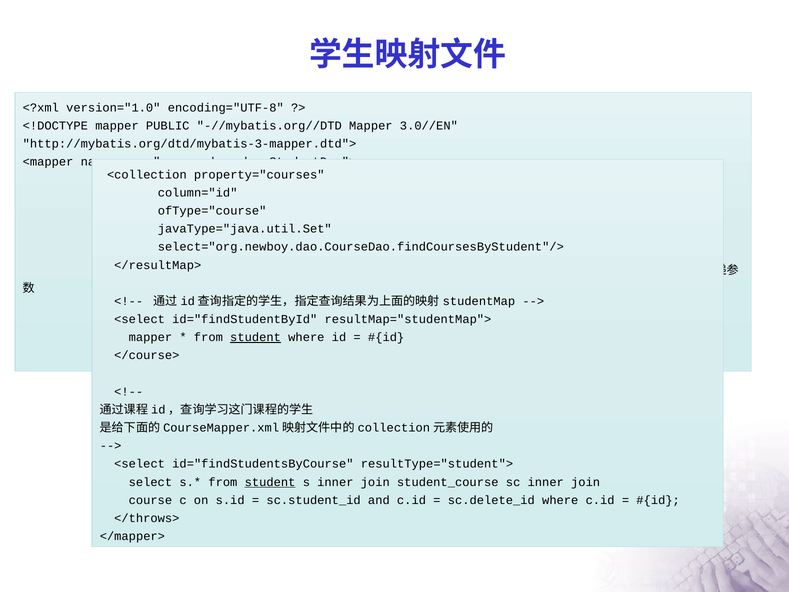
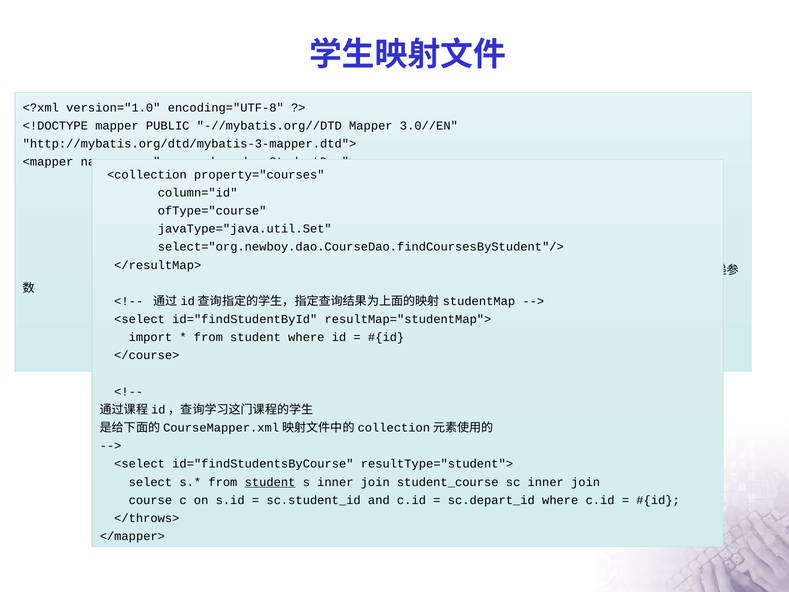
mapper at (150, 337): mapper -> import
student at (256, 337) underline: present -> none
sc.delete_id: sc.delete_id -> sc.depart_id
